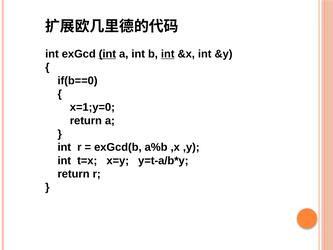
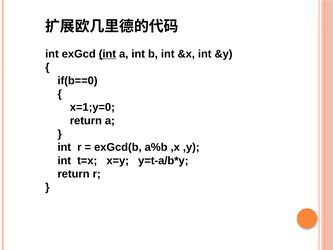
int at (168, 54) underline: present -> none
